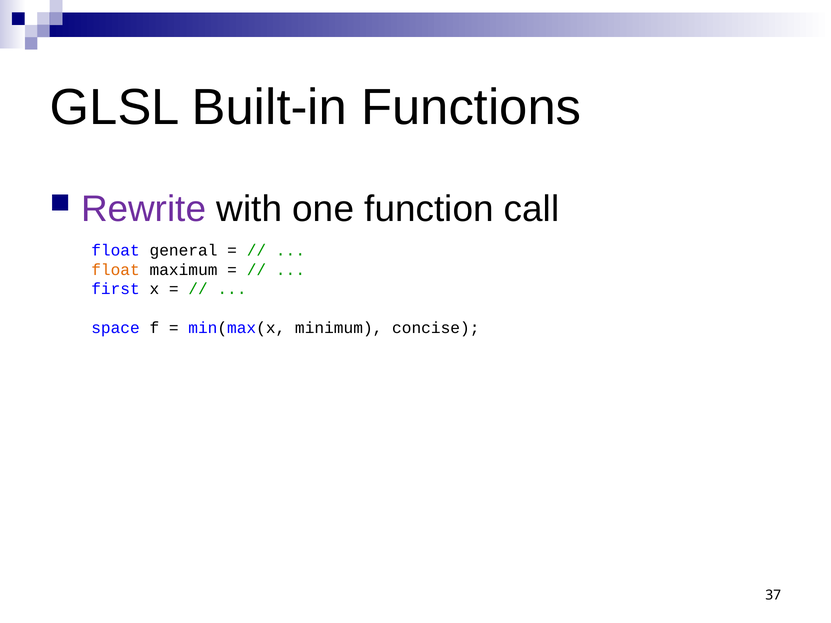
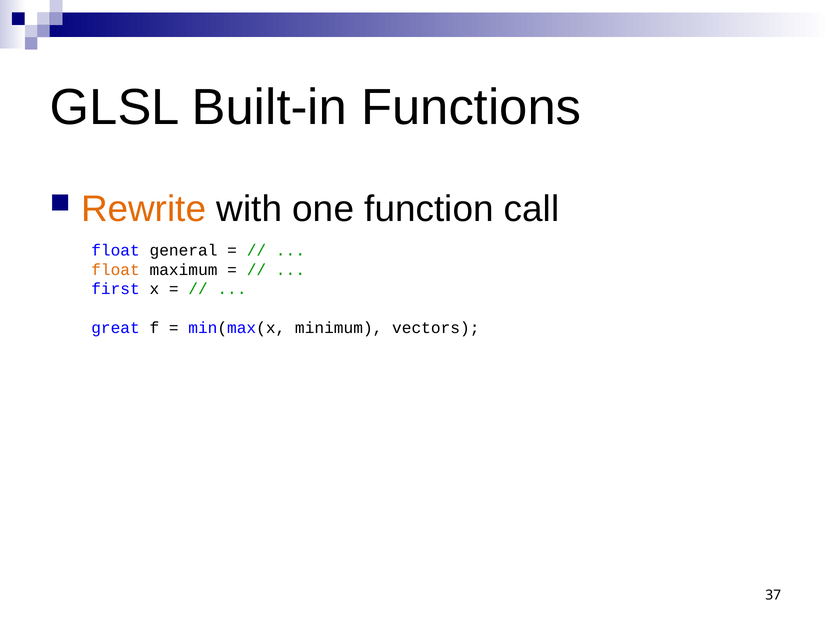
Rewrite colour: purple -> orange
space: space -> great
concise: concise -> vectors
